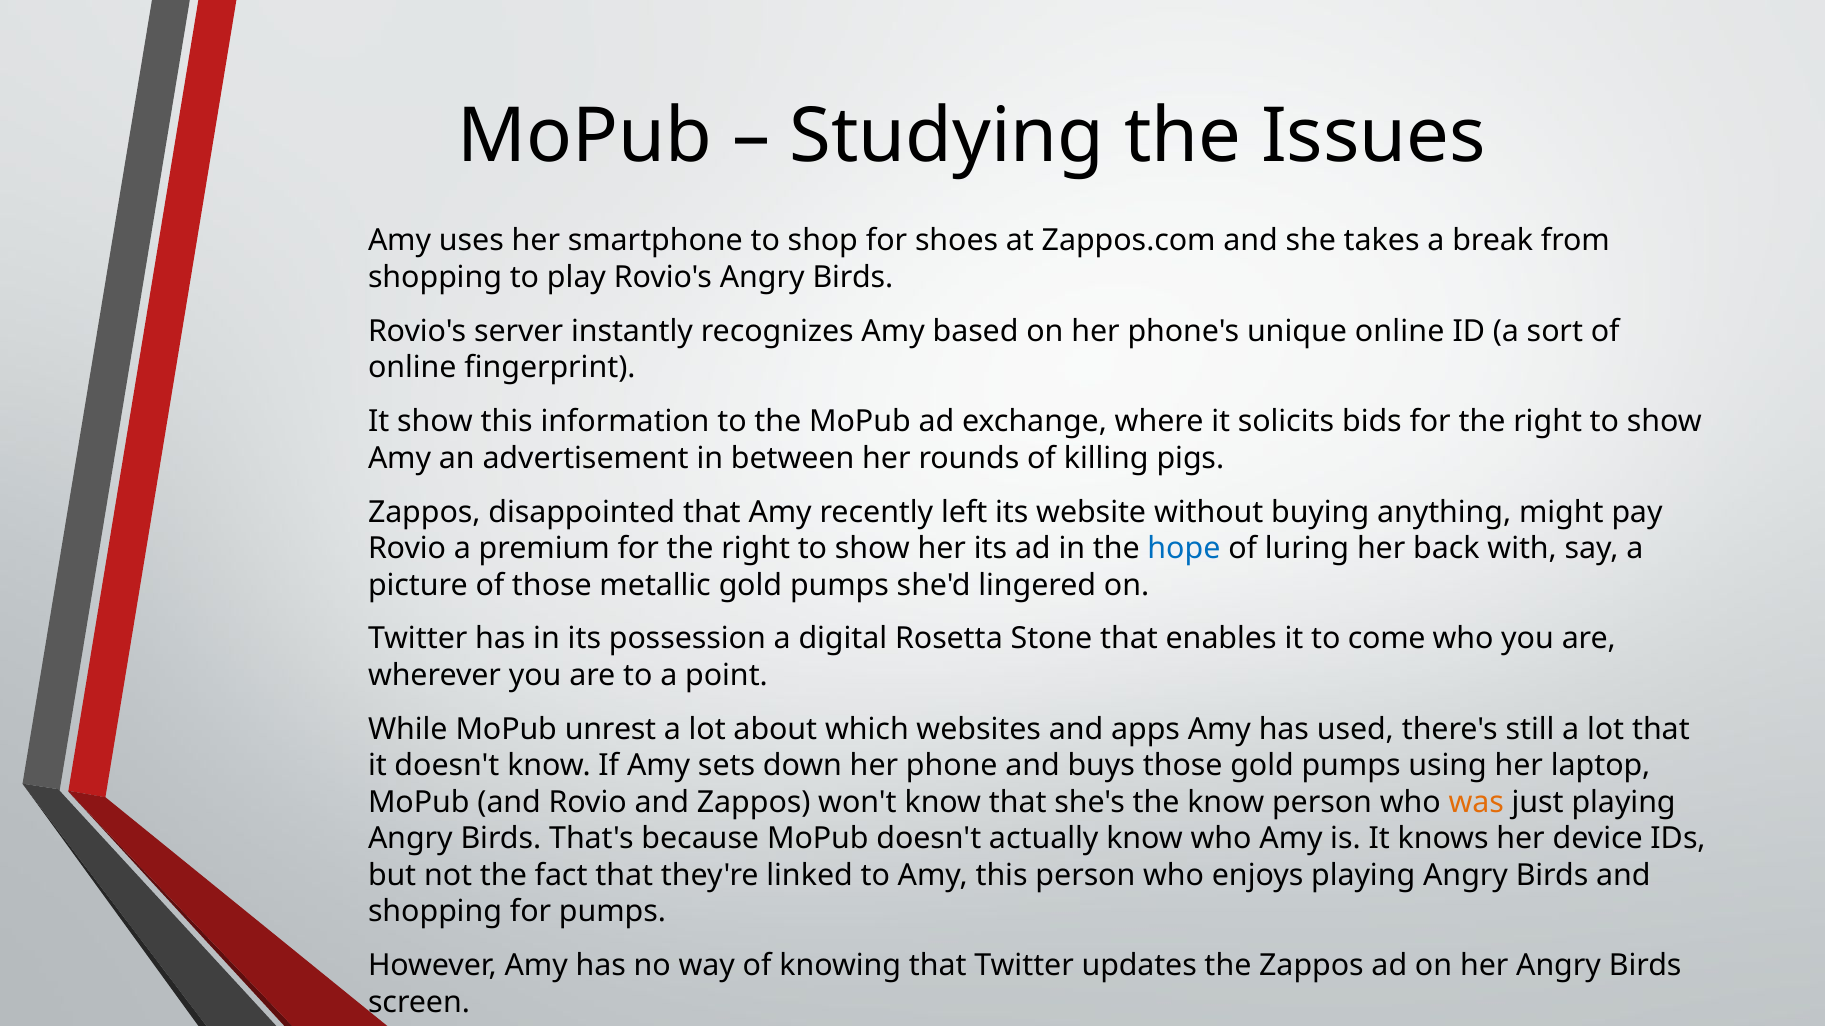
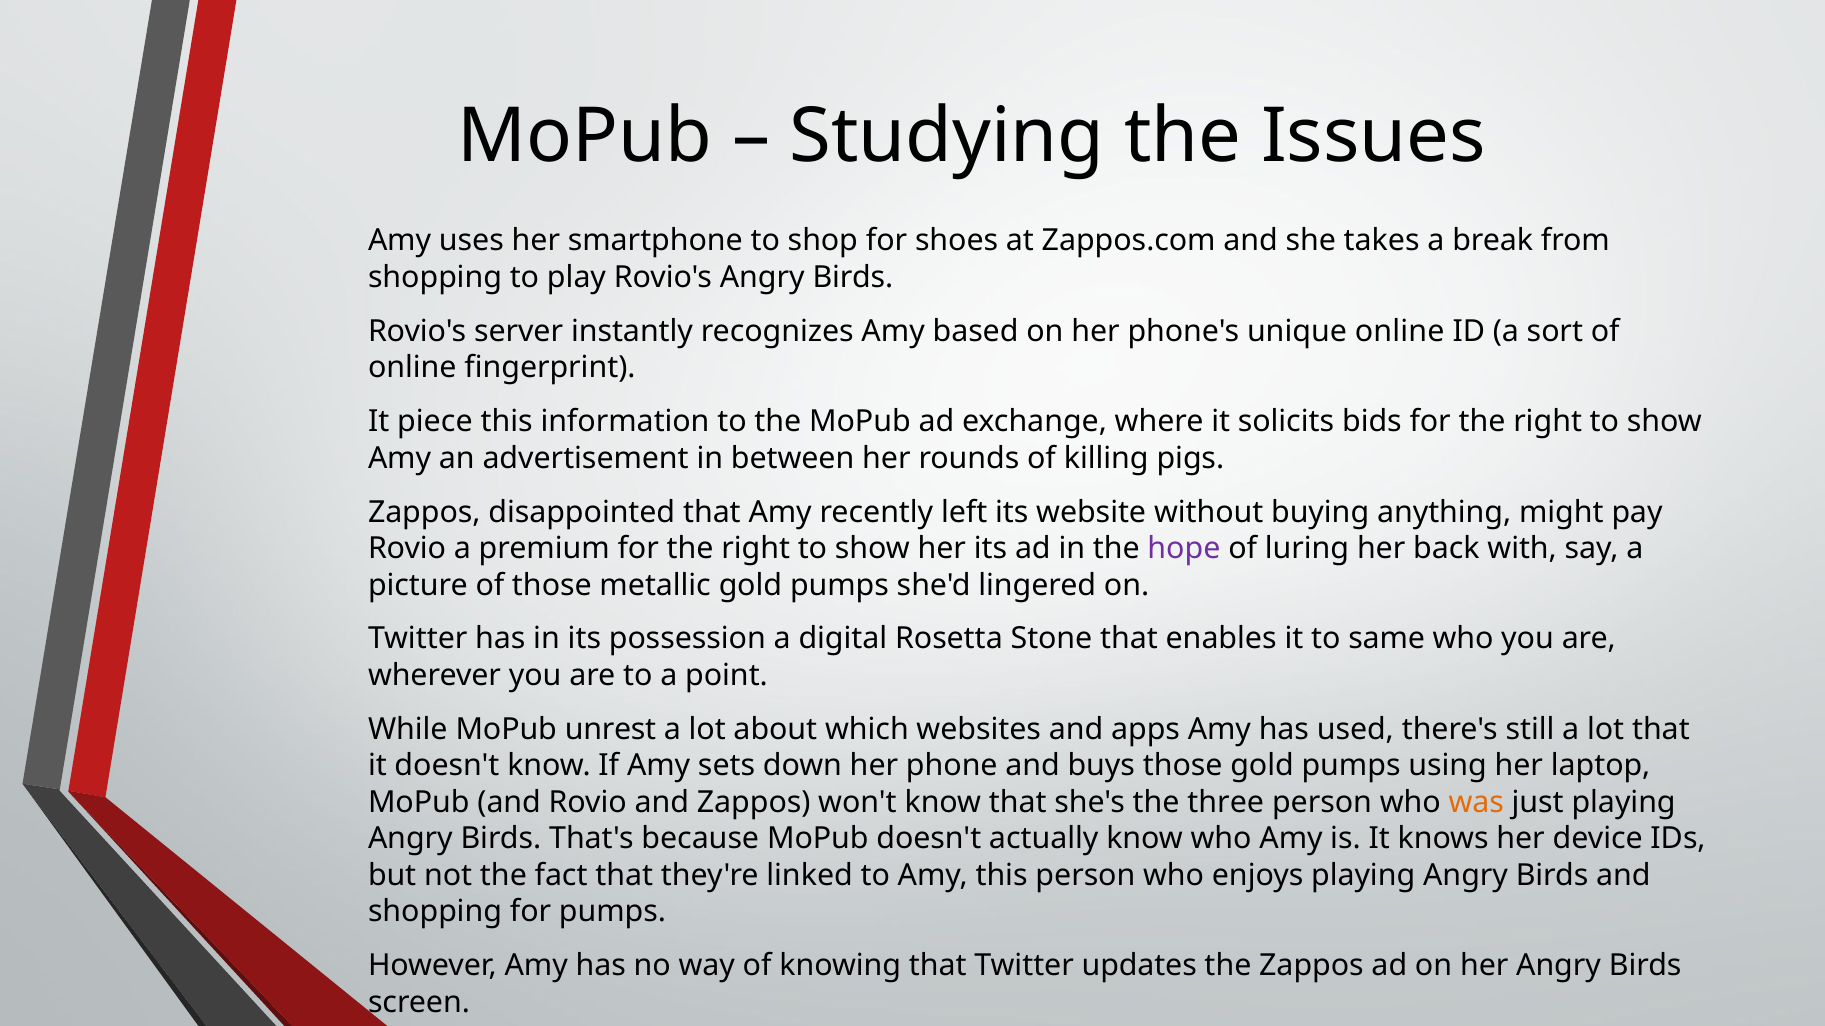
It show: show -> piece
hope colour: blue -> purple
come: come -> same
the know: know -> three
